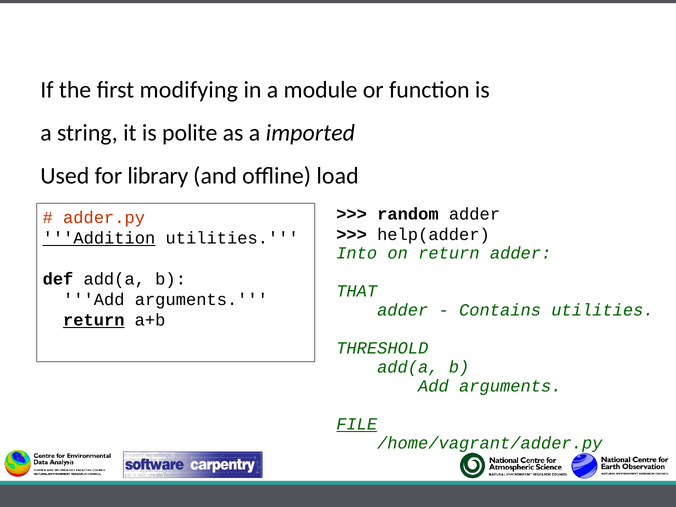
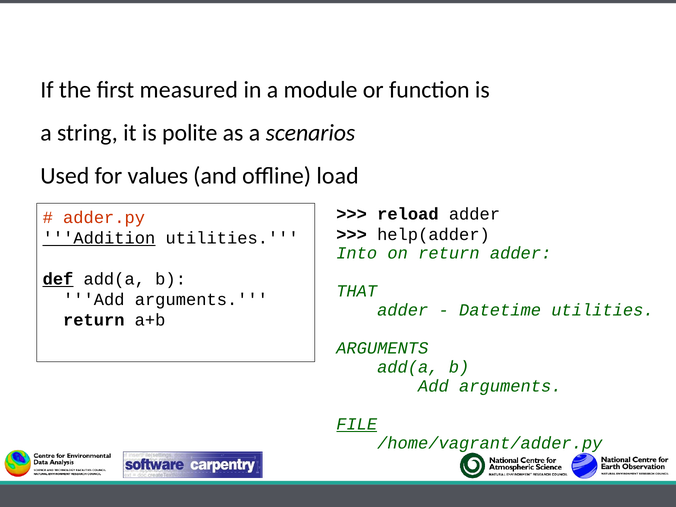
modifying: modifying -> measured
imported: imported -> scenarios
library: library -> values
random: random -> reload
def underline: none -> present
Contains: Contains -> Datetime
return at (94, 320) underline: present -> none
THRESHOLD at (382, 348): THRESHOLD -> ARGUMENTS
